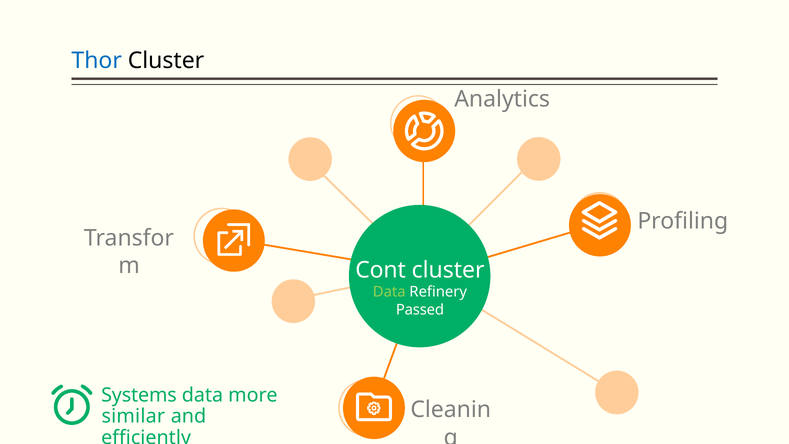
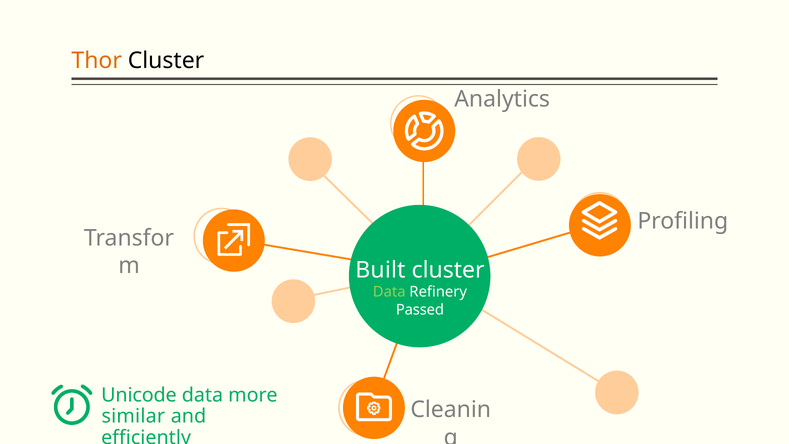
Thor colour: blue -> orange
Cont: Cont -> Built
Systems: Systems -> Unicode
